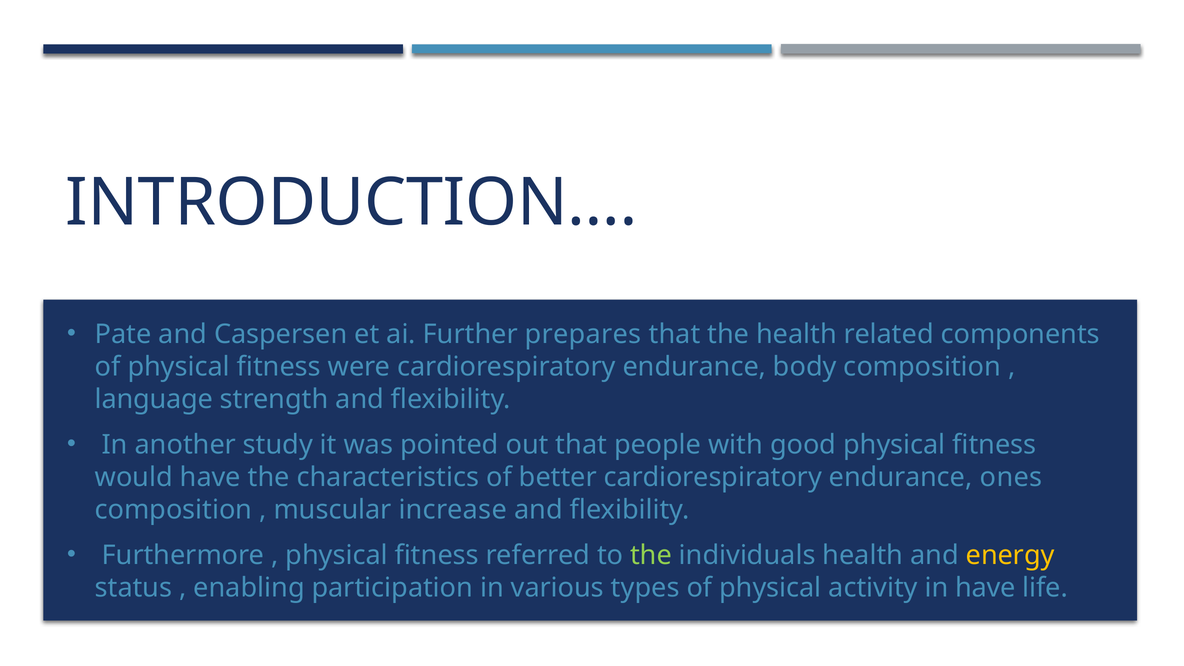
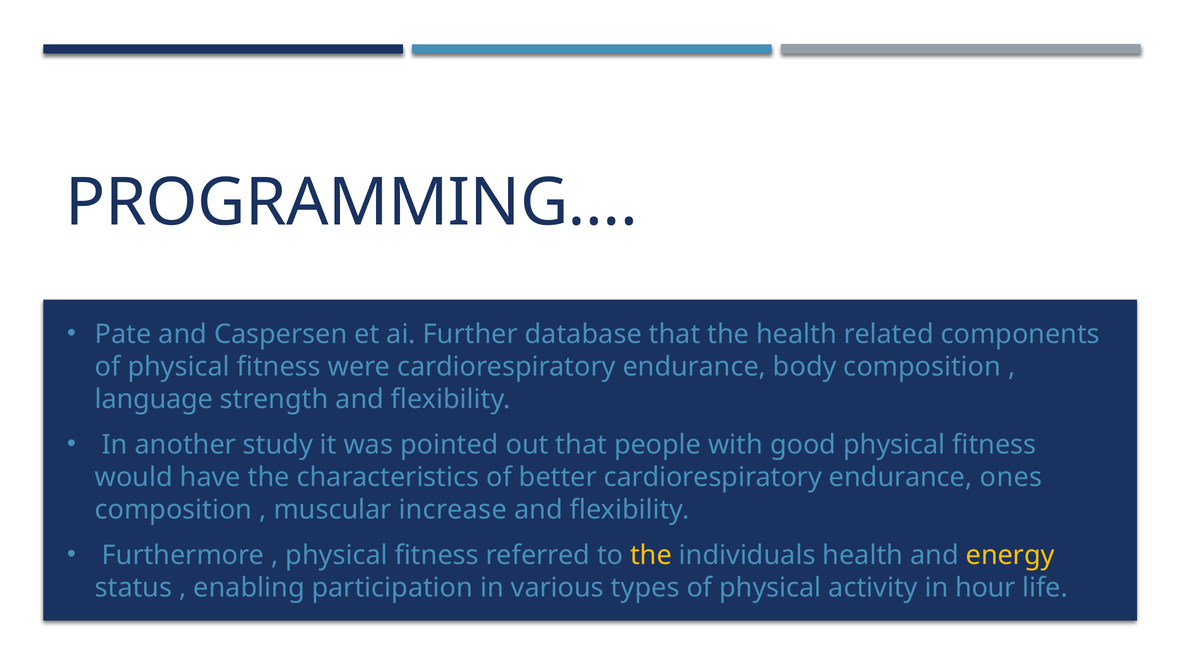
INTRODUCTION…: INTRODUCTION… -> PROGRAMMING…
prepares: prepares -> database
the at (651, 555) colour: light green -> yellow
in have: have -> hour
